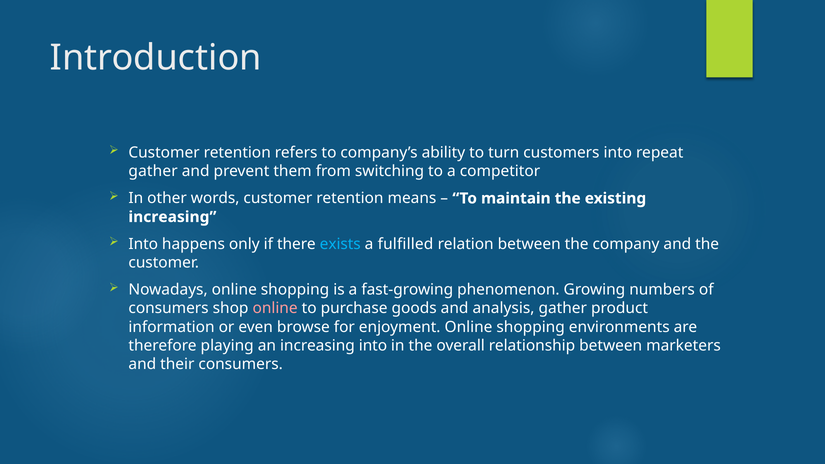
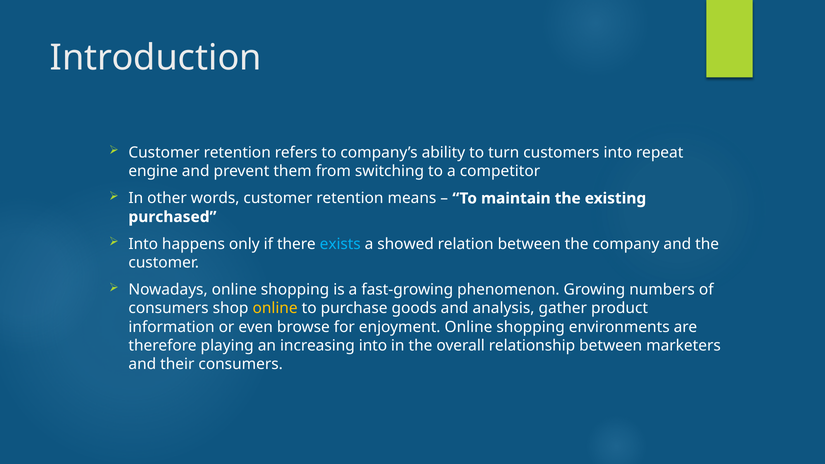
gather at (153, 171): gather -> engine
increasing at (172, 217): increasing -> purchased
fulfilled: fulfilled -> showed
online at (275, 308) colour: pink -> yellow
